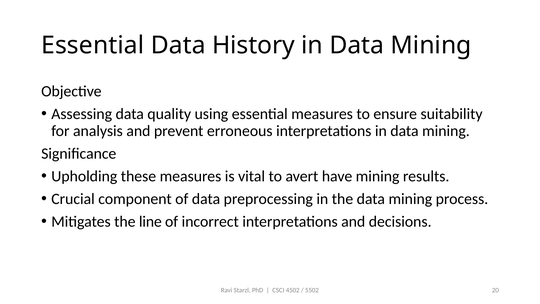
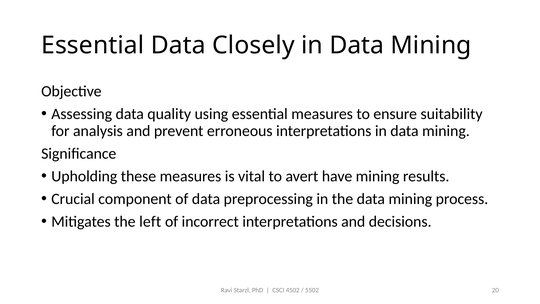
History: History -> Closely
line: line -> left
